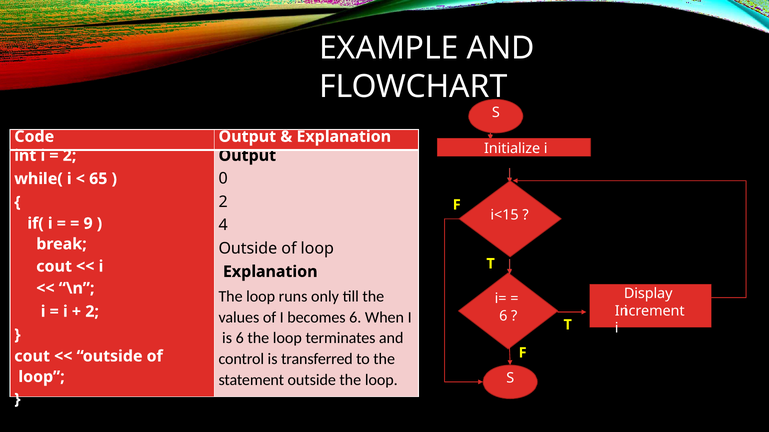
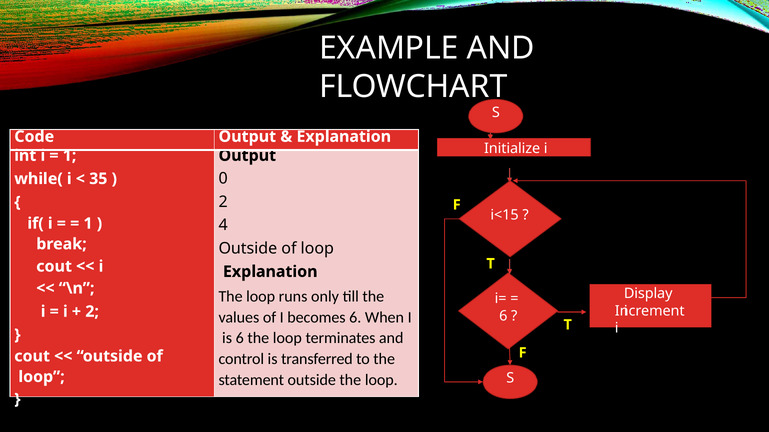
2 at (70, 156): 2 -> 1
65: 65 -> 35
9 at (88, 224): 9 -> 1
